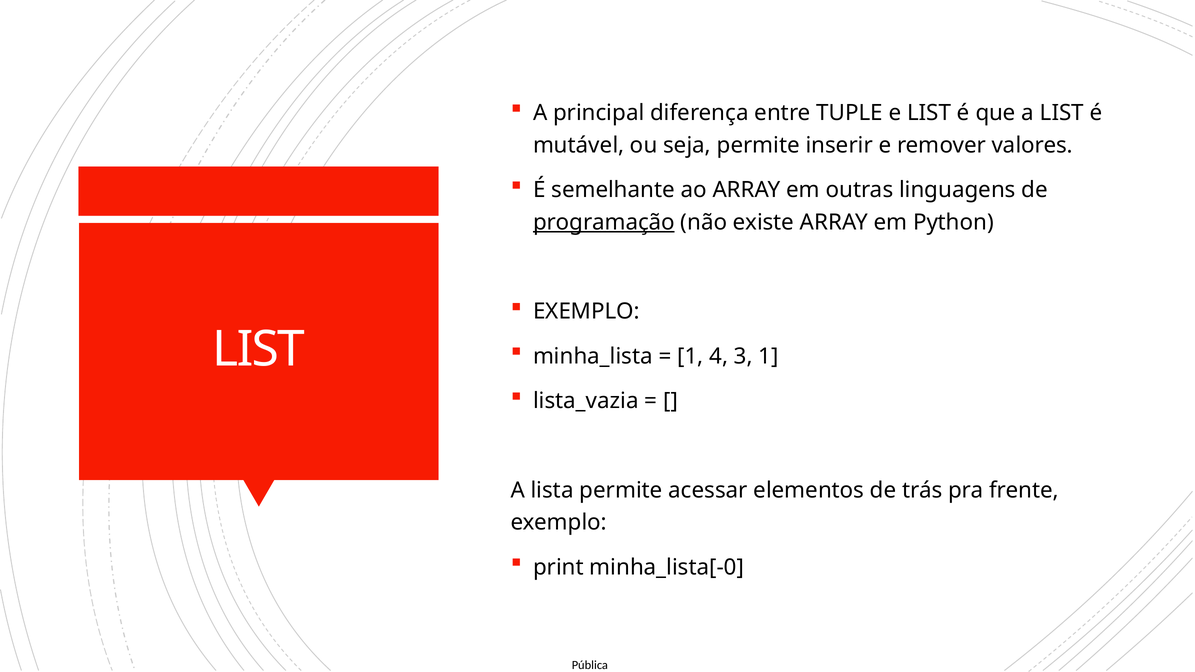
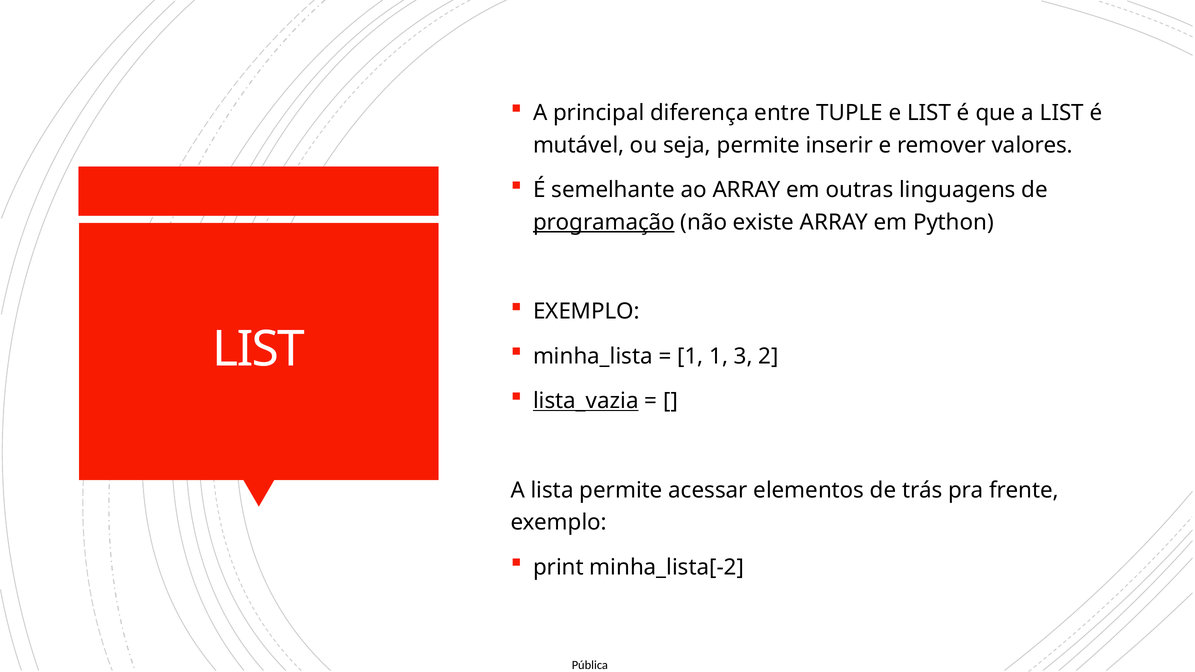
1 4: 4 -> 1
3 1: 1 -> 2
lista_vazia underline: none -> present
minha_lista[-0: minha_lista[-0 -> minha_lista[-2
